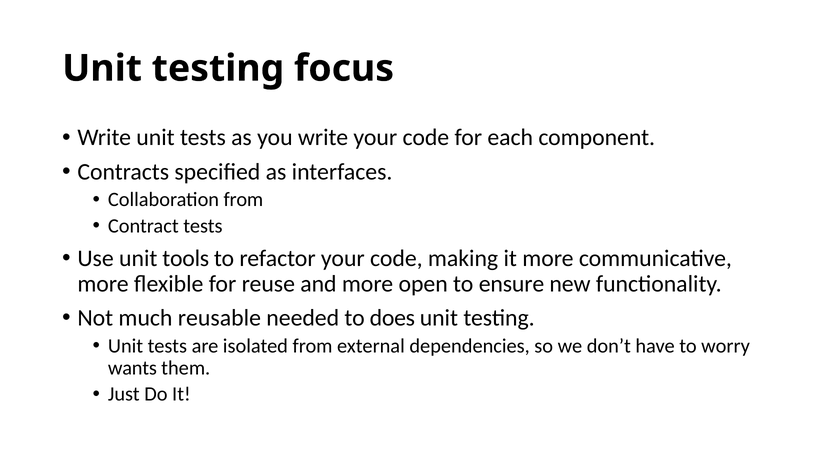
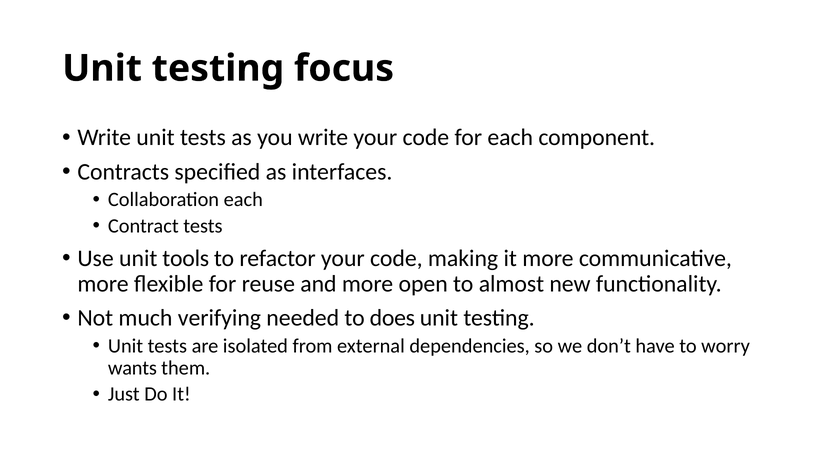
Collaboration from: from -> each
ensure: ensure -> almost
reusable: reusable -> verifying
